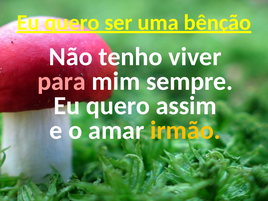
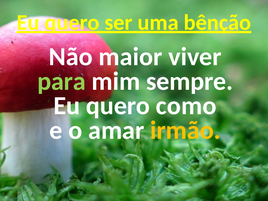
tenho: tenho -> maior
para colour: pink -> light green
assim: assim -> como
